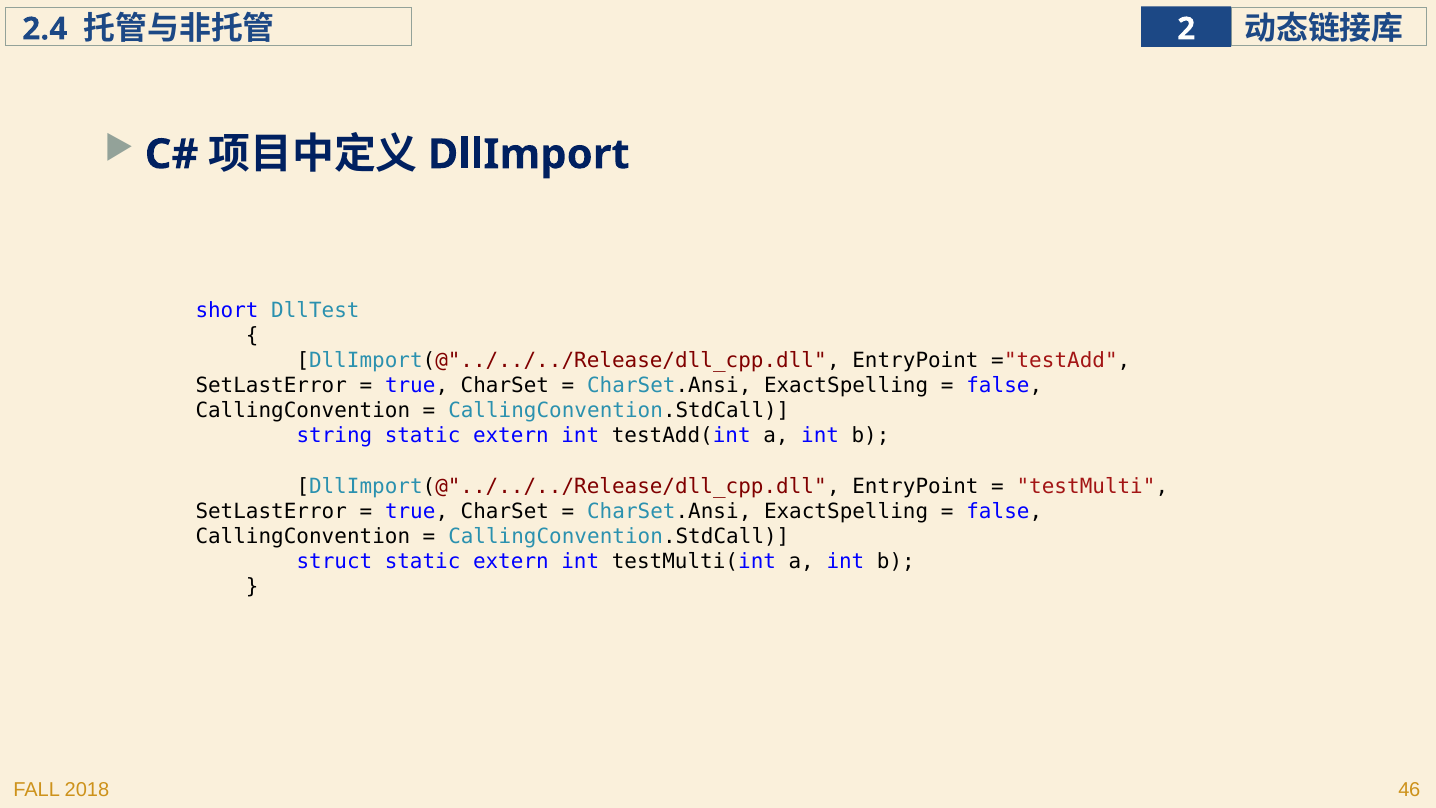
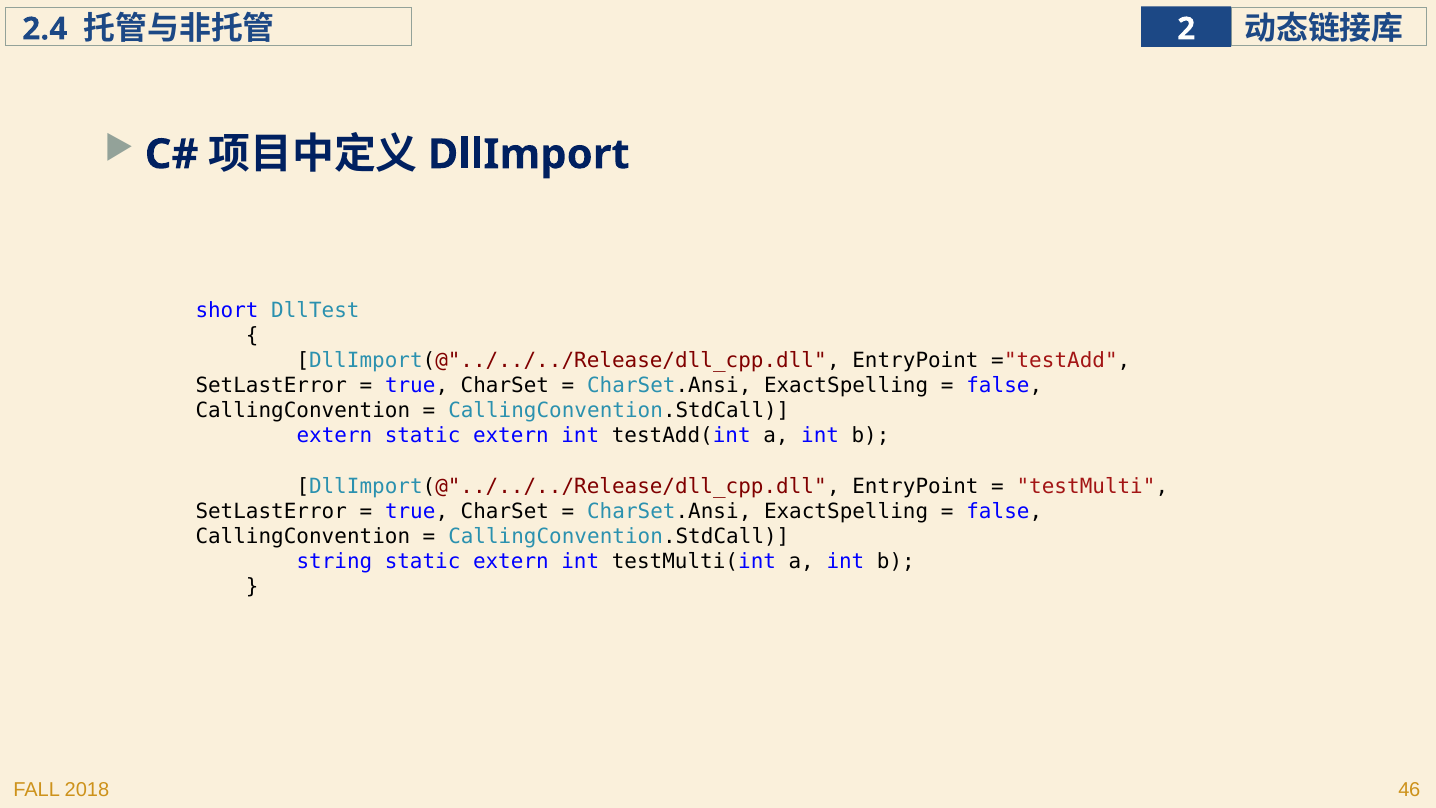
string at (334, 436): string -> extern
struct: struct -> string
